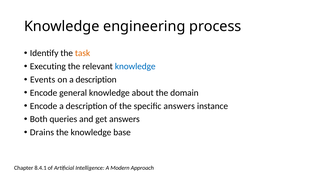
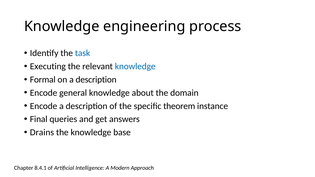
task colour: orange -> blue
Events: Events -> Formal
specific answers: answers -> theorem
Both: Both -> Final
